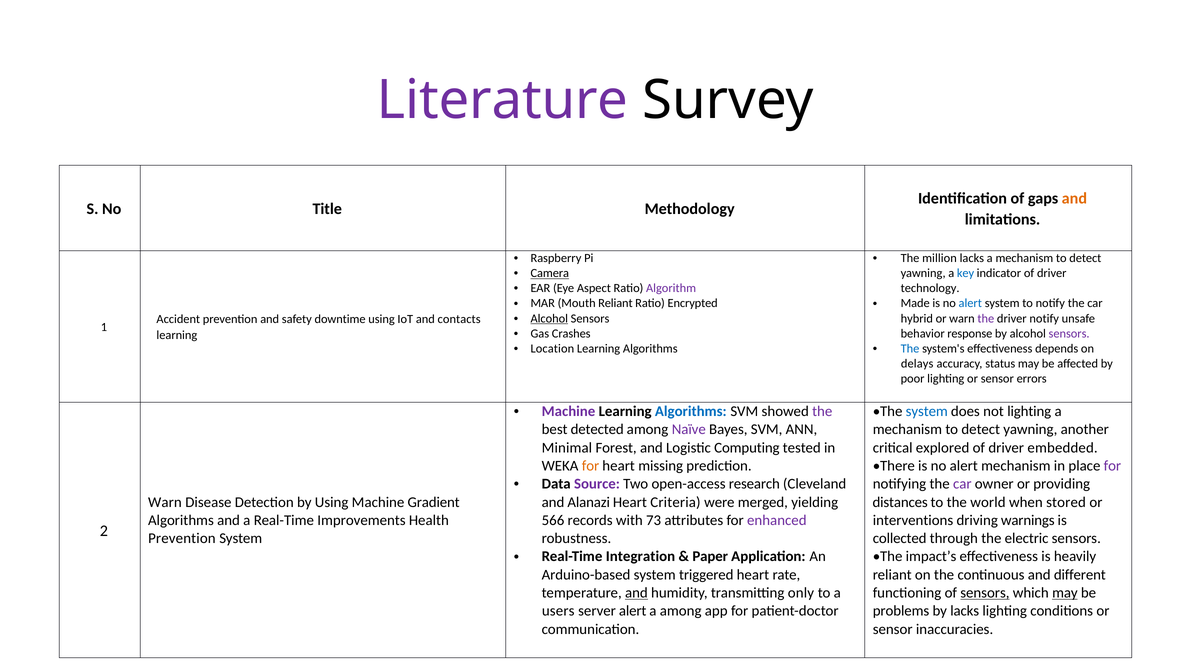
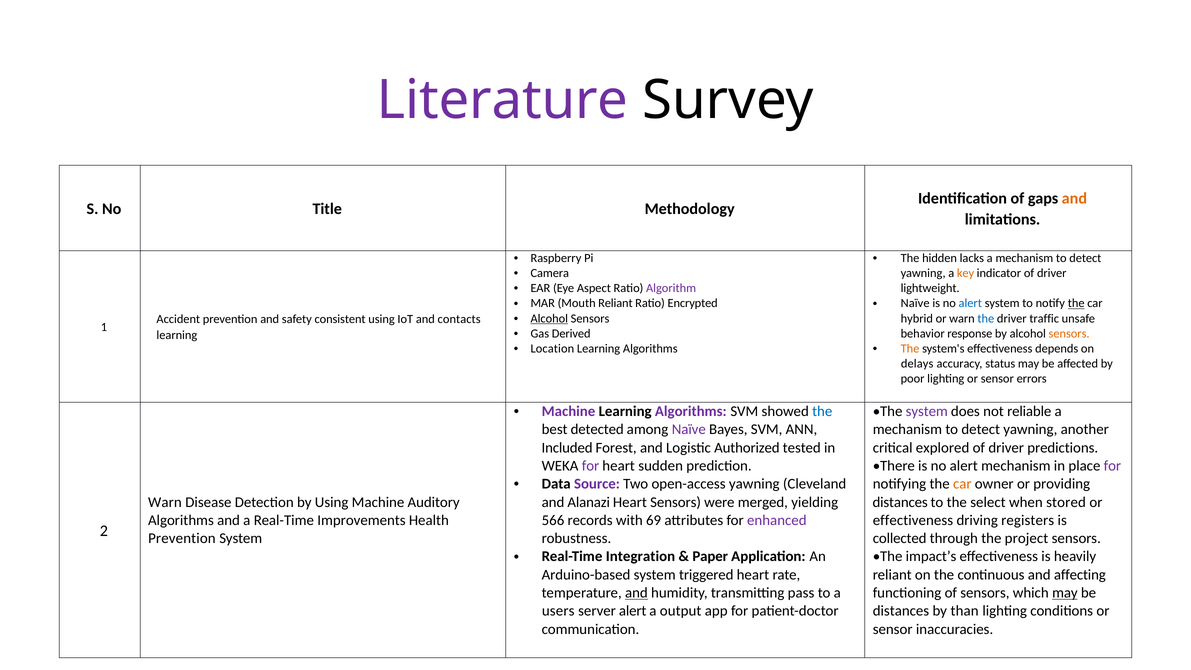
million: million -> hidden
Camera underline: present -> none
key colour: blue -> orange
technology: technology -> lightweight
Made at (915, 303): Made -> Naïve
the at (1076, 303) underline: none -> present
the at (986, 318) colour: purple -> blue
driver notify: notify -> traffic
downtime: downtime -> consistent
Crashes: Crashes -> Derived
sensors at (1069, 333) colour: purple -> orange
The at (910, 349) colour: blue -> orange
Algorithms at (691, 411) colour: blue -> purple
the at (822, 411) colour: purple -> blue
system at (927, 411) colour: blue -> purple
not lighting: lighting -> reliable
Minimal: Minimal -> Included
Computing: Computing -> Authorized
embedded: embedded -> predictions
for at (591, 466) colour: orange -> purple
missing: missing -> sudden
open-access research: research -> yawning
car at (962, 484) colour: purple -> orange
Heart Criteria: Criteria -> Sensors
world: world -> select
Gradient: Gradient -> Auditory
73: 73 -> 69
interventions at (913, 520): interventions -> effectiveness
warnings: warnings -> registers
electric: electric -> project
different: different -> affecting
only: only -> pass
sensors at (985, 593) underline: present -> none
a among: among -> output
problems at (901, 611): problems -> distances
by lacks: lacks -> than
